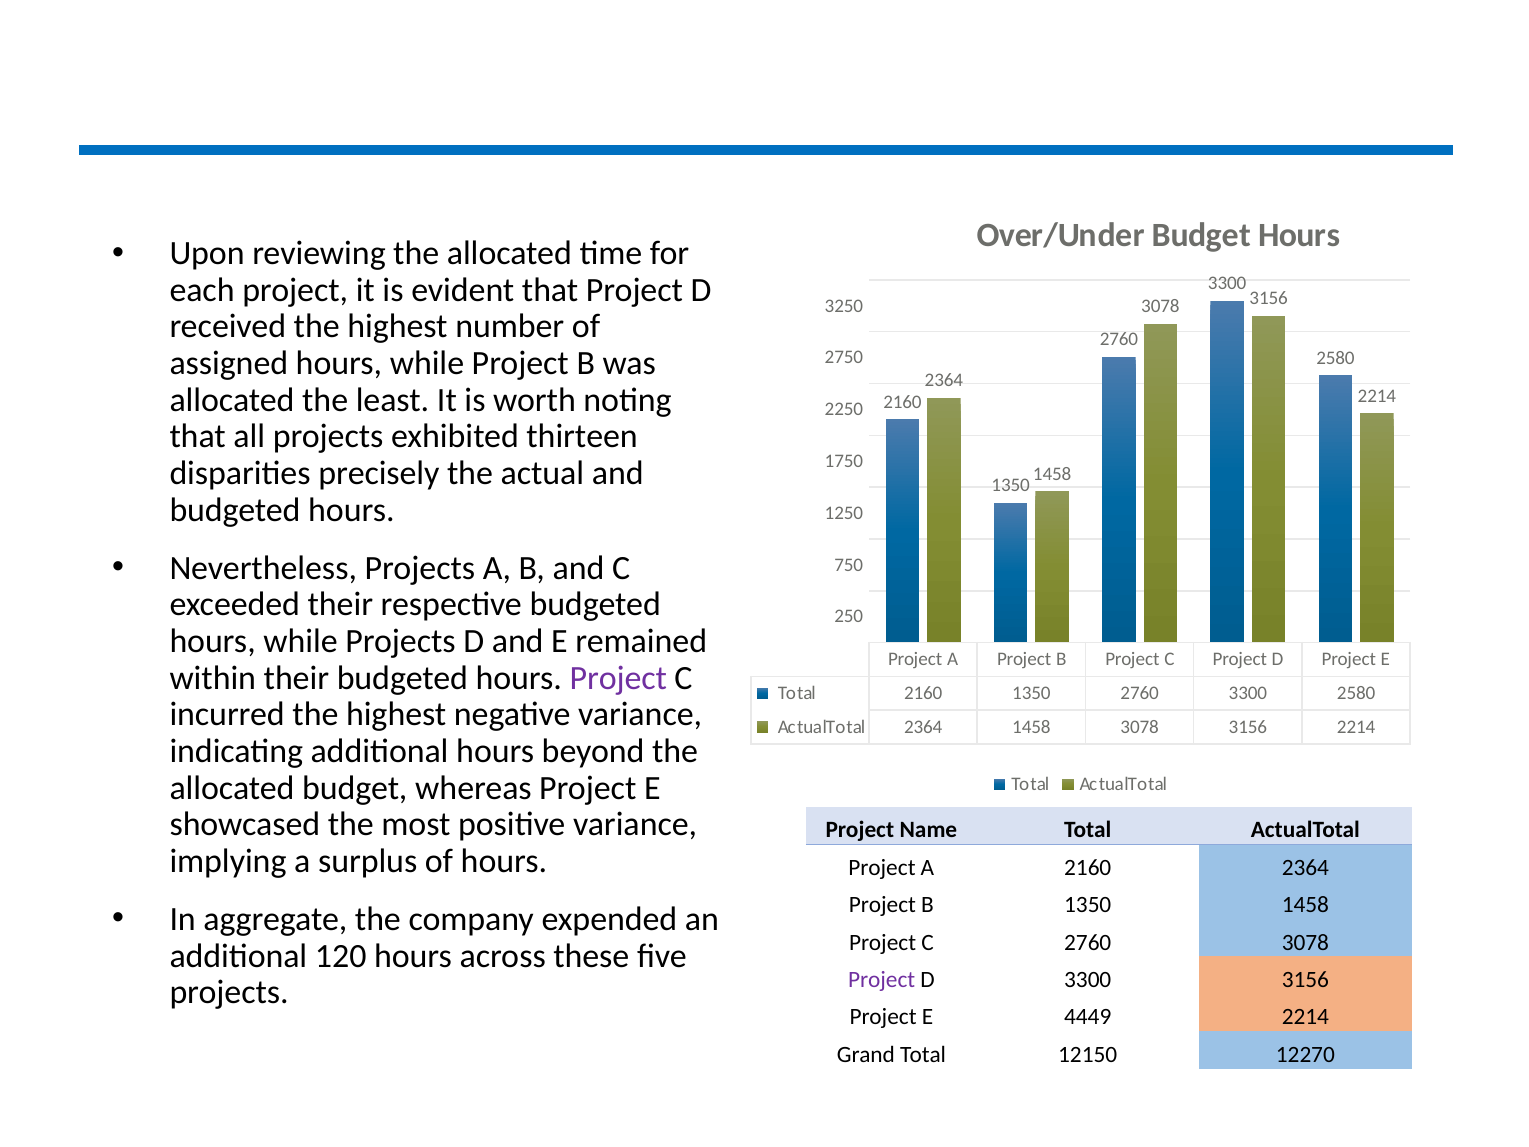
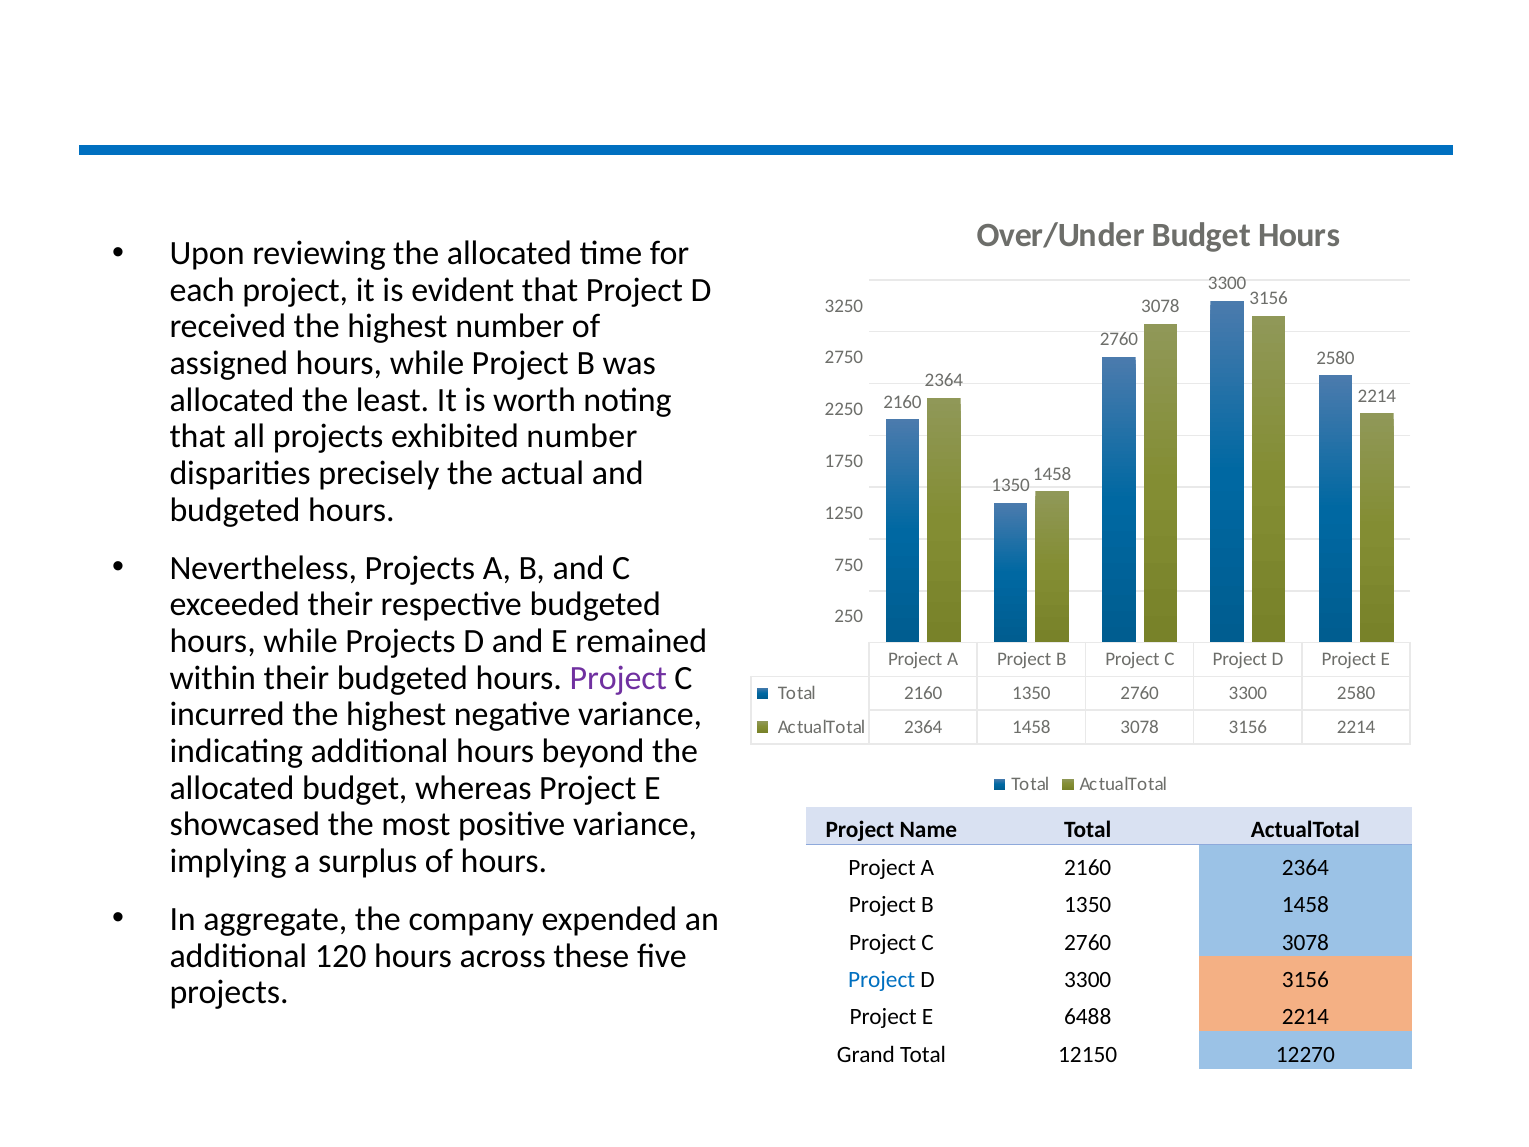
exhibited thirteen: thirteen -> number
Project at (882, 980) colour: purple -> blue
4449: 4449 -> 6488
